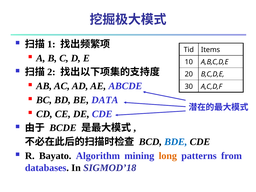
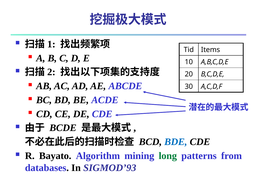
DATA: DATA -> ACDE
long colour: orange -> green
SIGMOD’18: SIGMOD’18 -> SIGMOD’93
